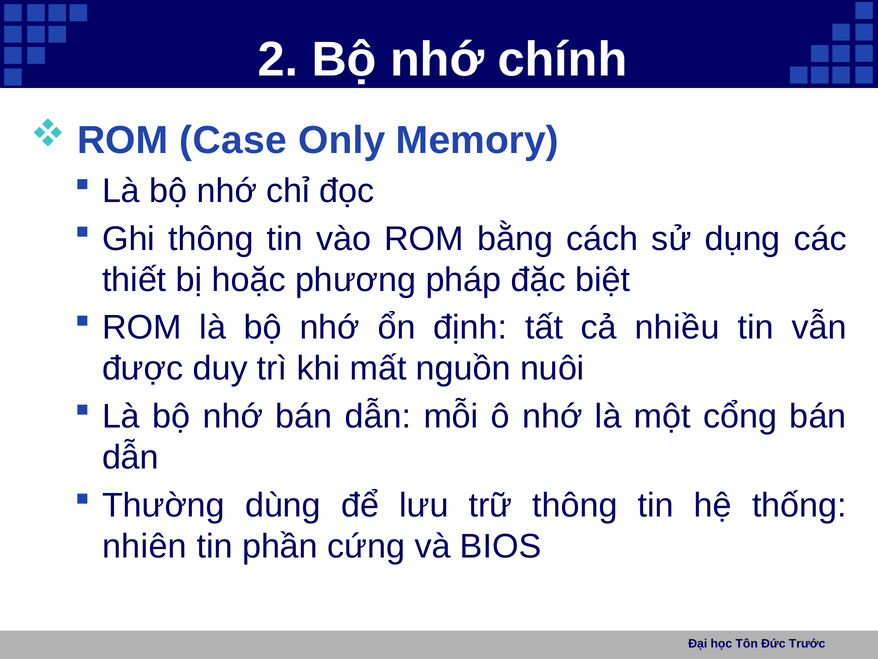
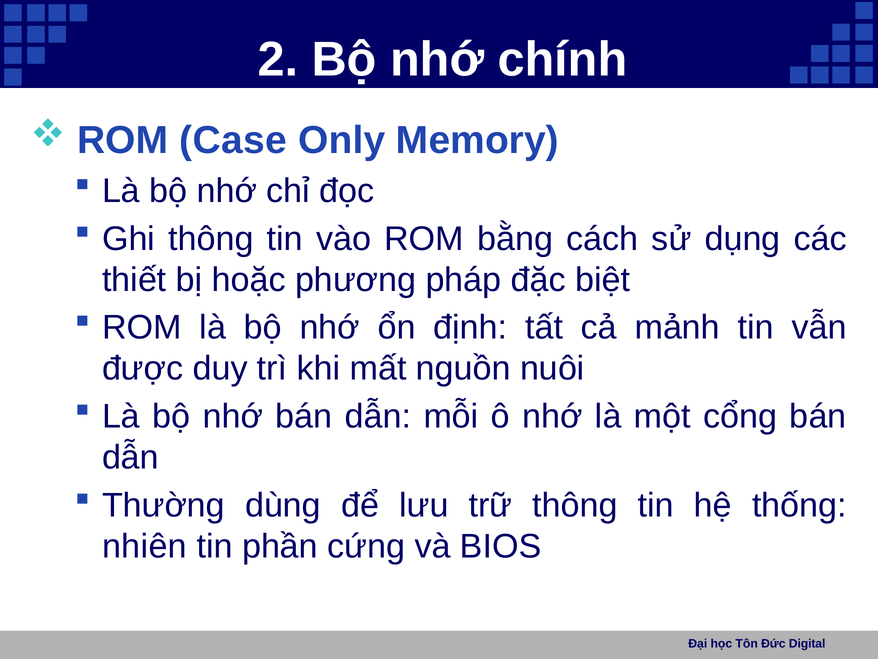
nhiều: nhiều -> mảnh
Trước: Trước -> Digital
